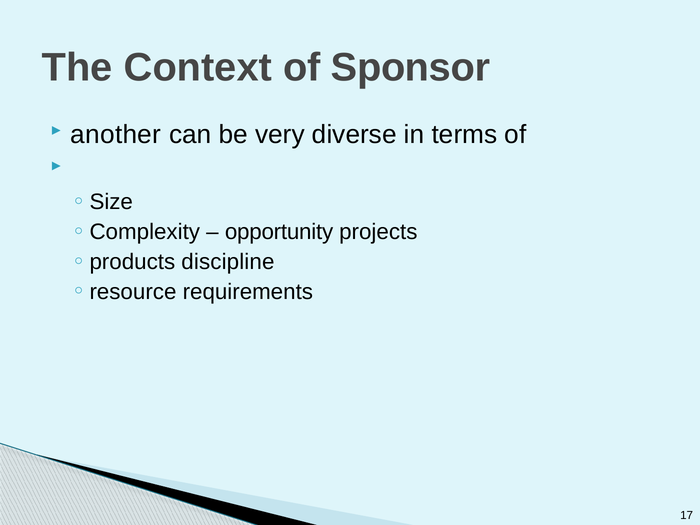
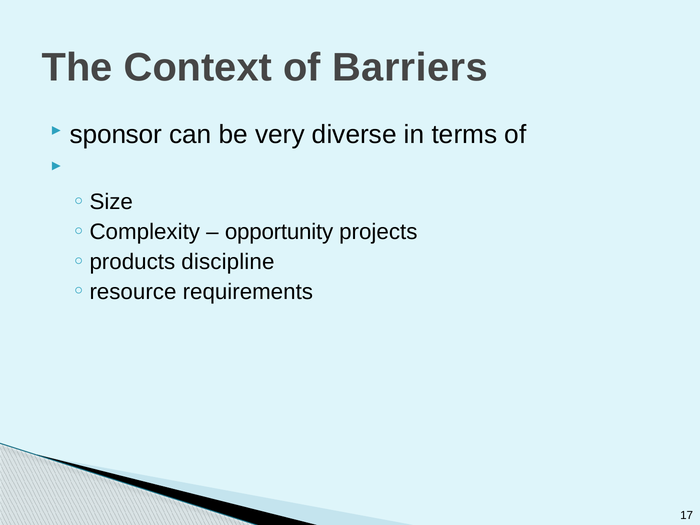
Sponsor: Sponsor -> Barriers
another: another -> sponsor
